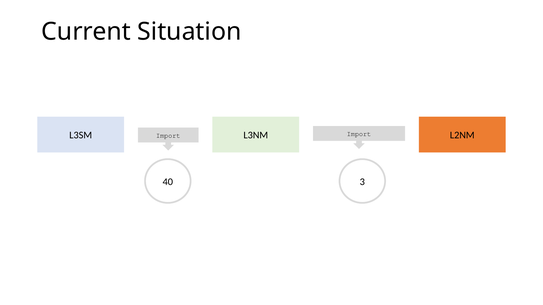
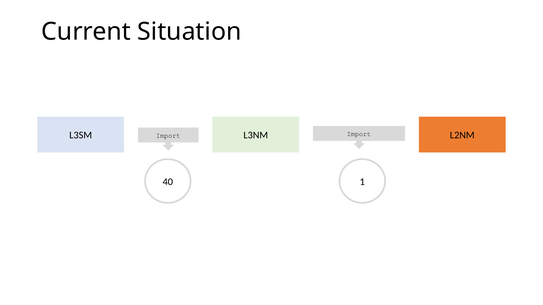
3: 3 -> 1
